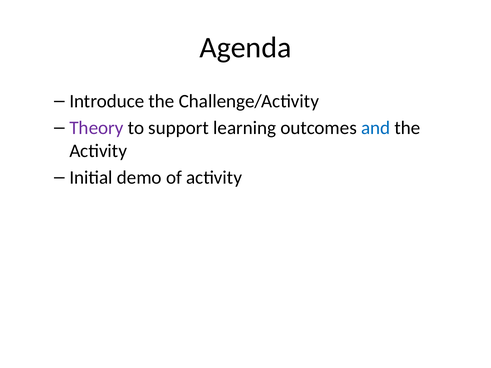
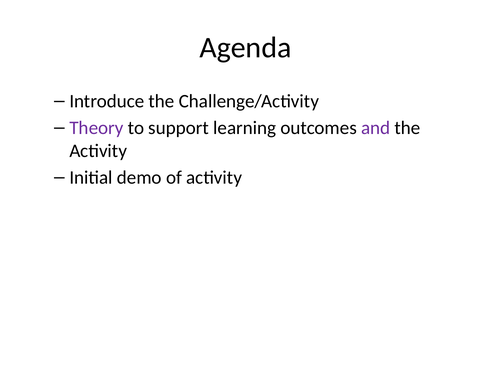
and colour: blue -> purple
